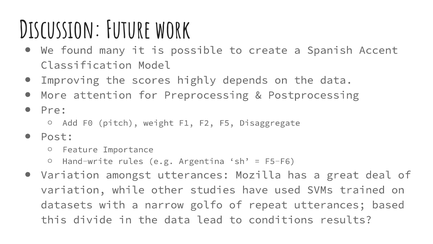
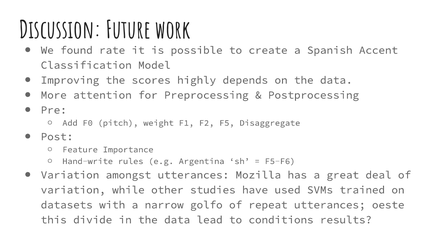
many: many -> rate
based: based -> oeste
